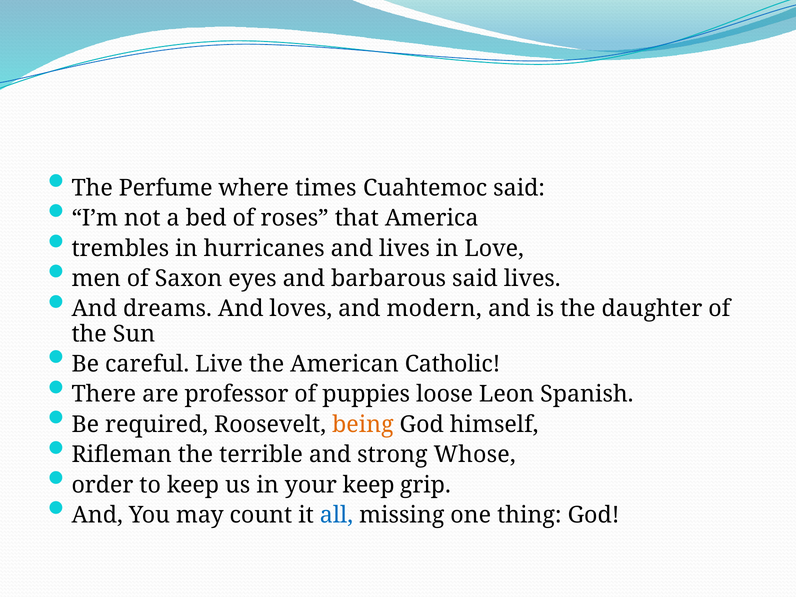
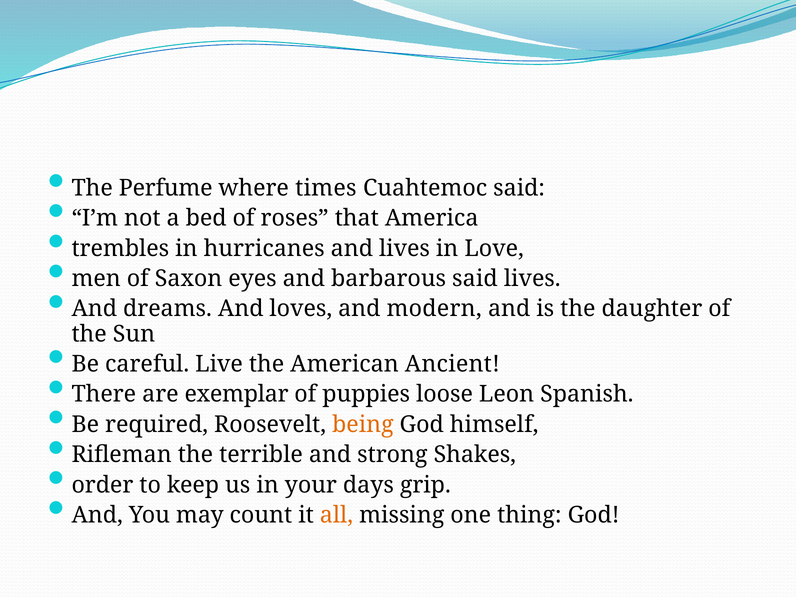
Catholic: Catholic -> Ancient
professor: professor -> exemplar
Whose: Whose -> Shakes
your keep: keep -> days
all colour: blue -> orange
